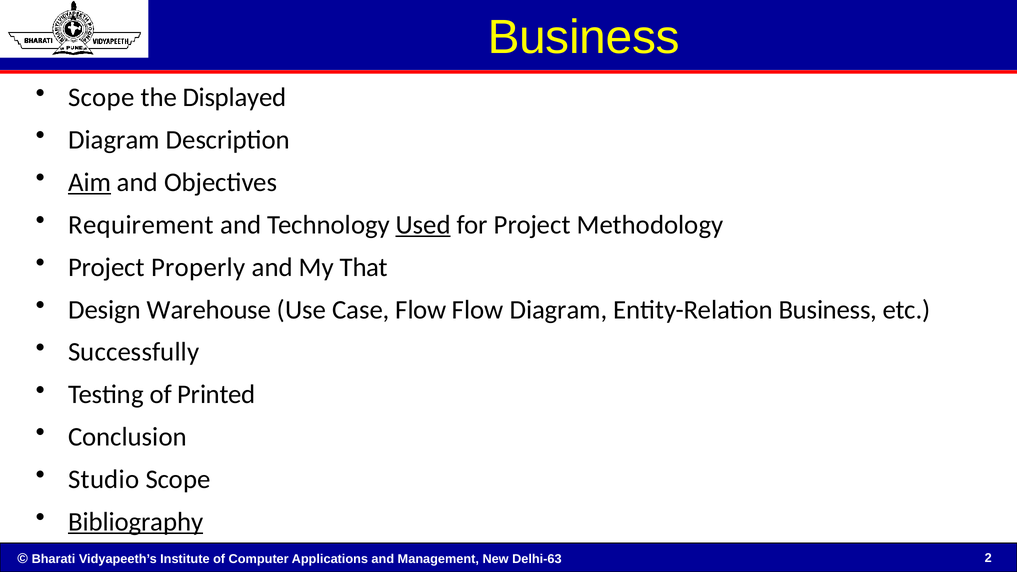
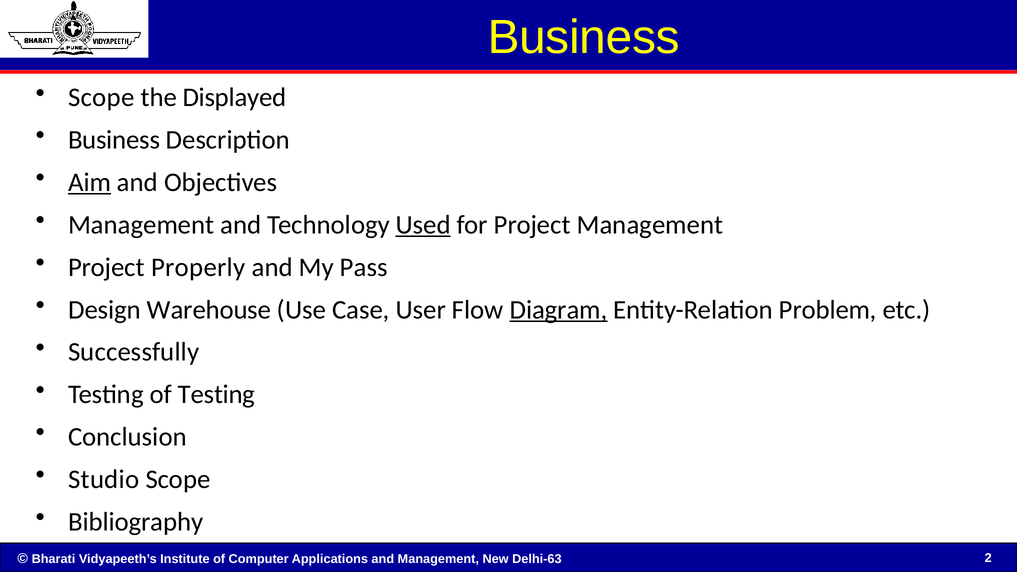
Diagram at (114, 140): Diagram -> Business
Requirement at (141, 225): Requirement -> Management
Project Methodology: Methodology -> Management
That: That -> Pass
Case Flow: Flow -> User
Diagram at (559, 310) underline: none -> present
Entity-Relation Business: Business -> Problem
of Printed: Printed -> Testing
Bibliography underline: present -> none
